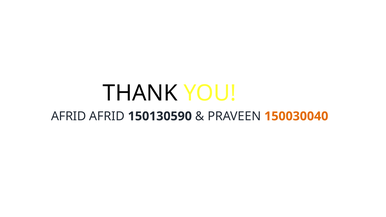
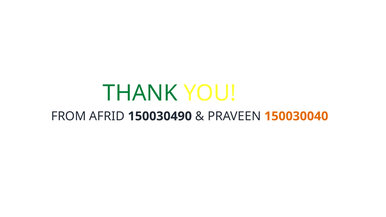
THANK colour: black -> green
AFRID at (69, 116): AFRID -> FROM
150130590: 150130590 -> 150030490
